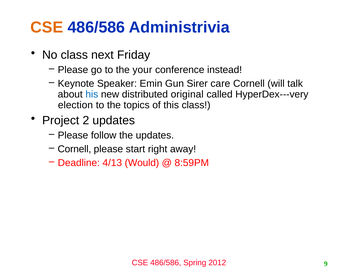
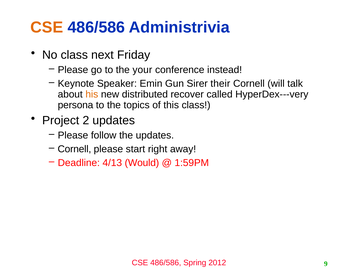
care: care -> their
his colour: blue -> orange
original: original -> recover
election: election -> persona
8:59PM: 8:59PM -> 1:59PM
